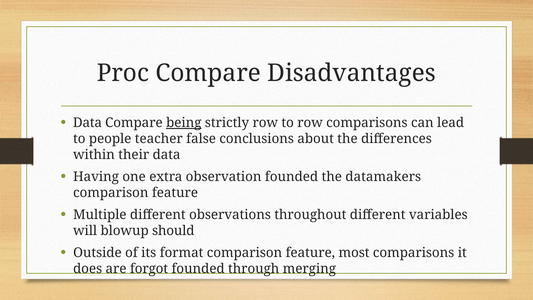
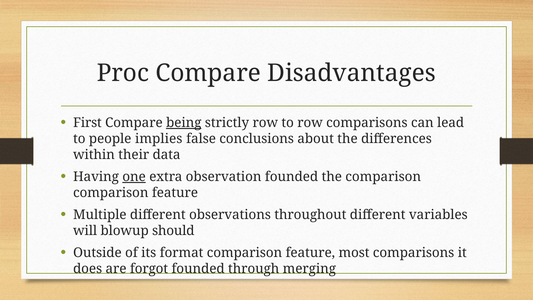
Data at (87, 123): Data -> First
teacher: teacher -> implies
one underline: none -> present
the datamakers: datamakers -> comparison
